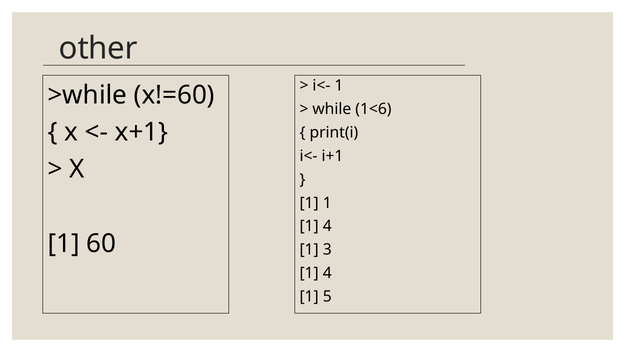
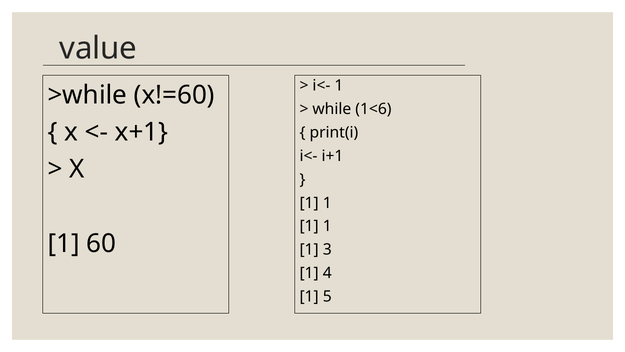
other: other -> value
4 at (327, 226): 4 -> 1
